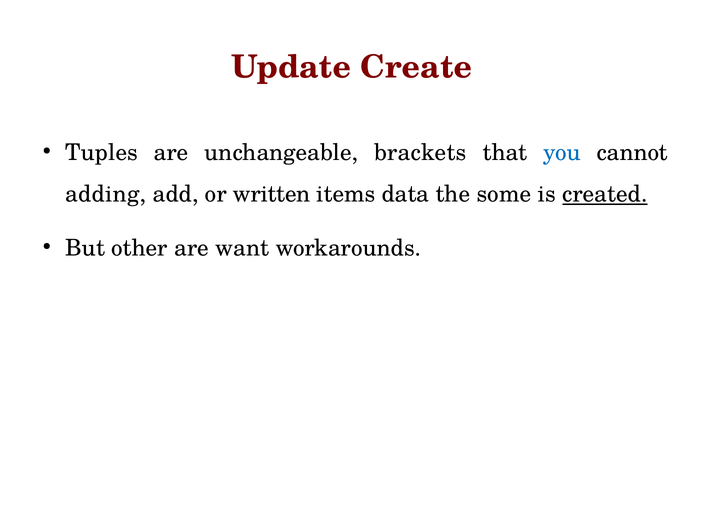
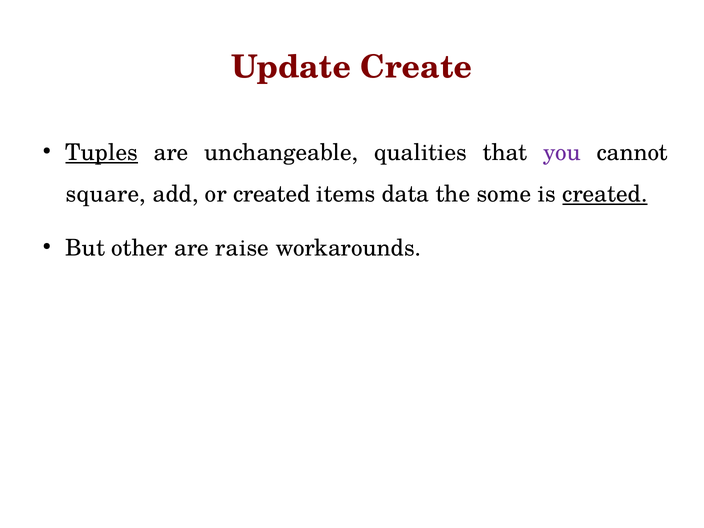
Tuples underline: none -> present
brackets: brackets -> qualities
you colour: blue -> purple
adding: adding -> square
or written: written -> created
want: want -> raise
